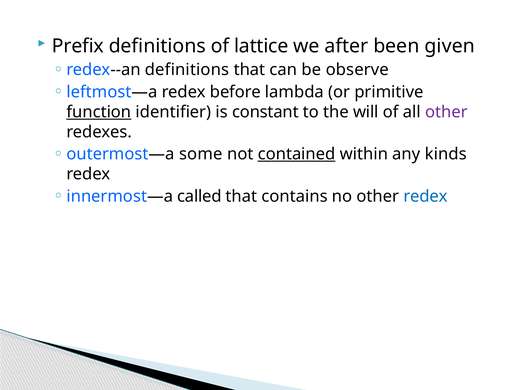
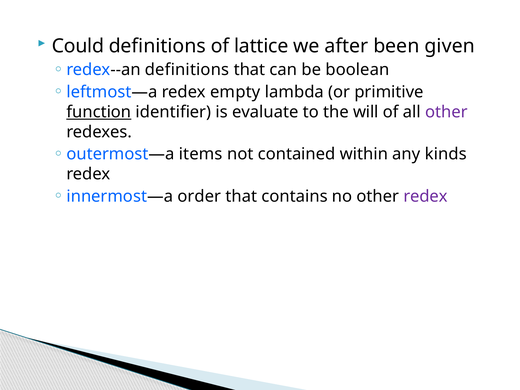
Prefix: Prefix -> Could
observe: observe -> boolean
before: before -> empty
constant: constant -> evaluate
some: some -> items
contained underline: present -> none
called: called -> order
redex at (426, 196) colour: blue -> purple
